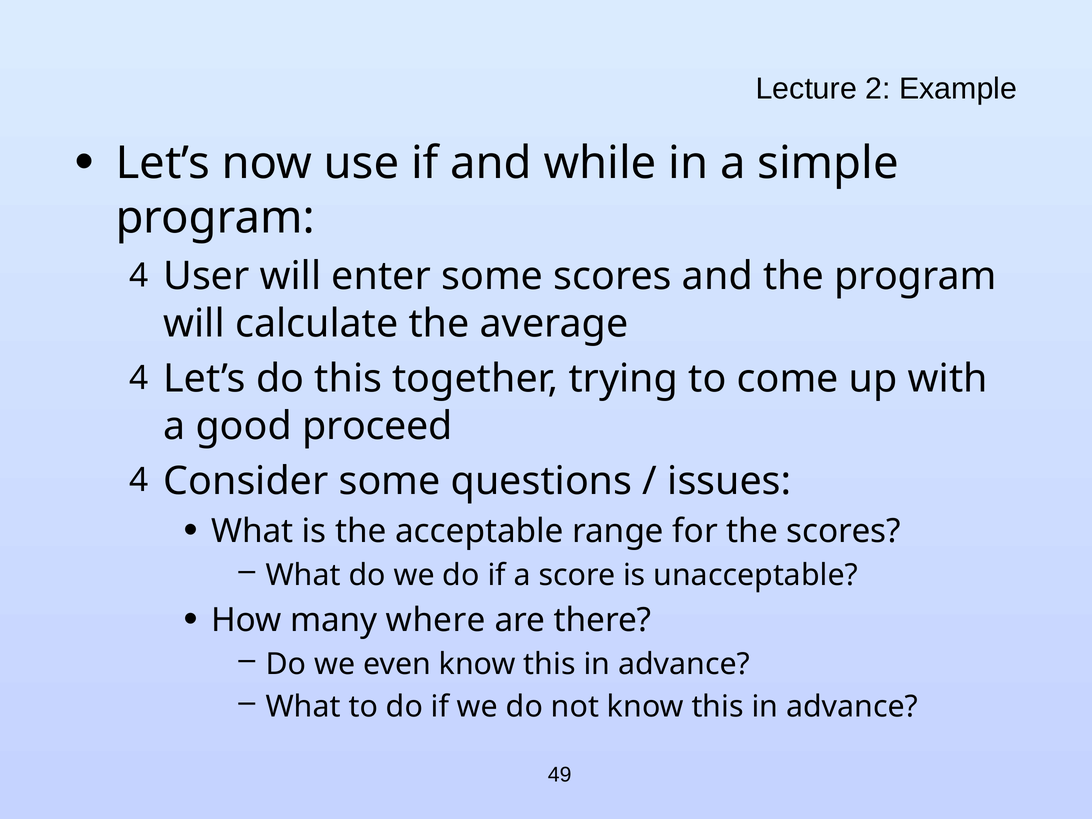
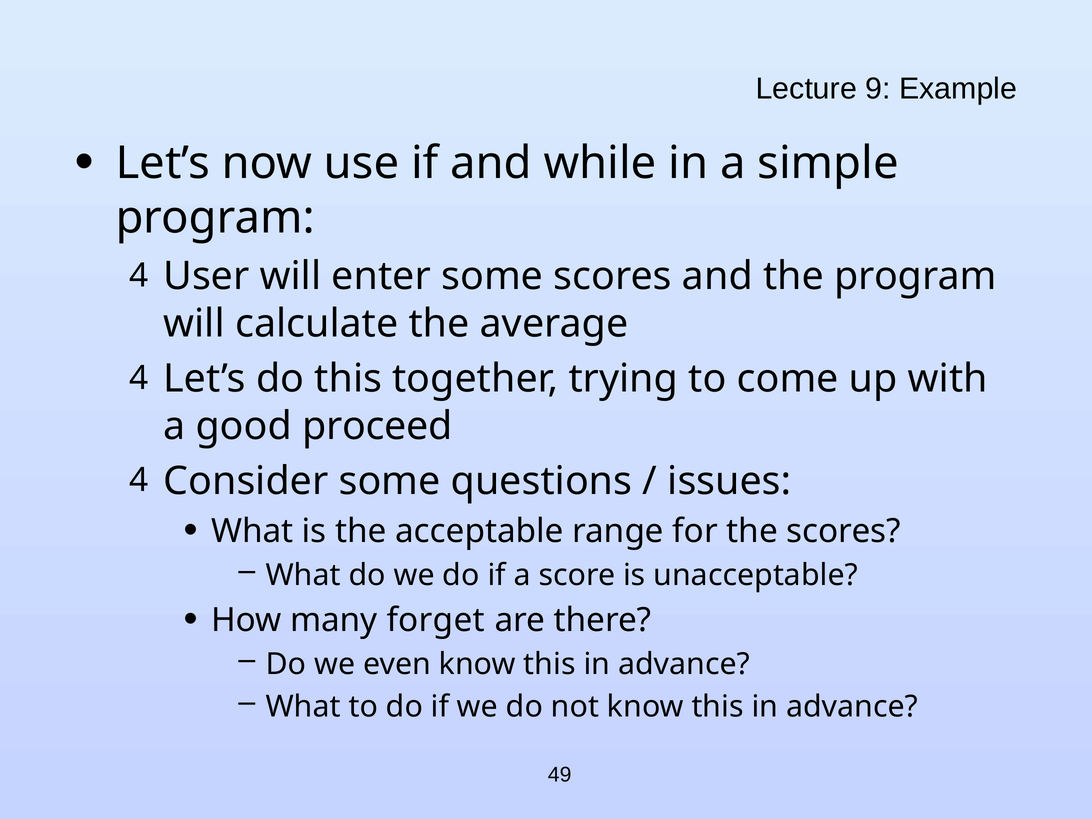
2: 2 -> 9
where: where -> forget
